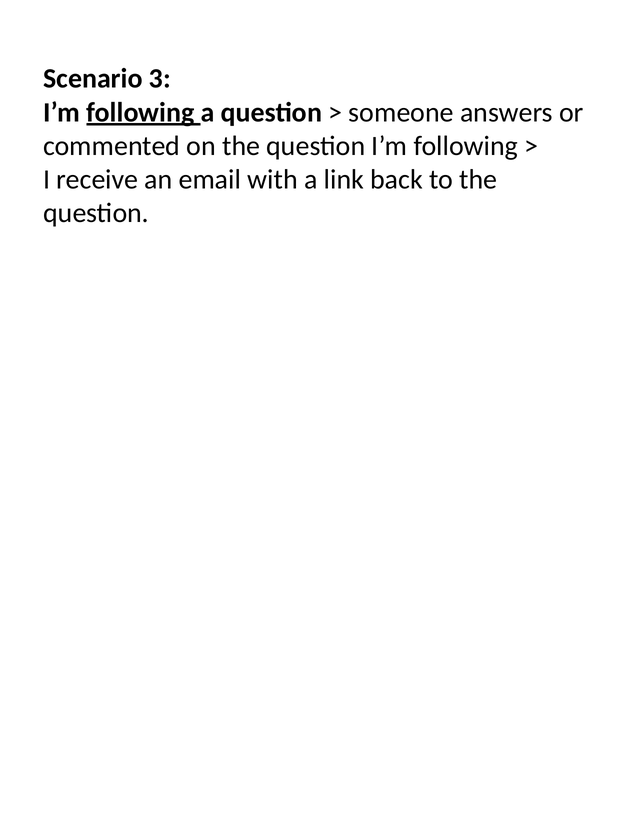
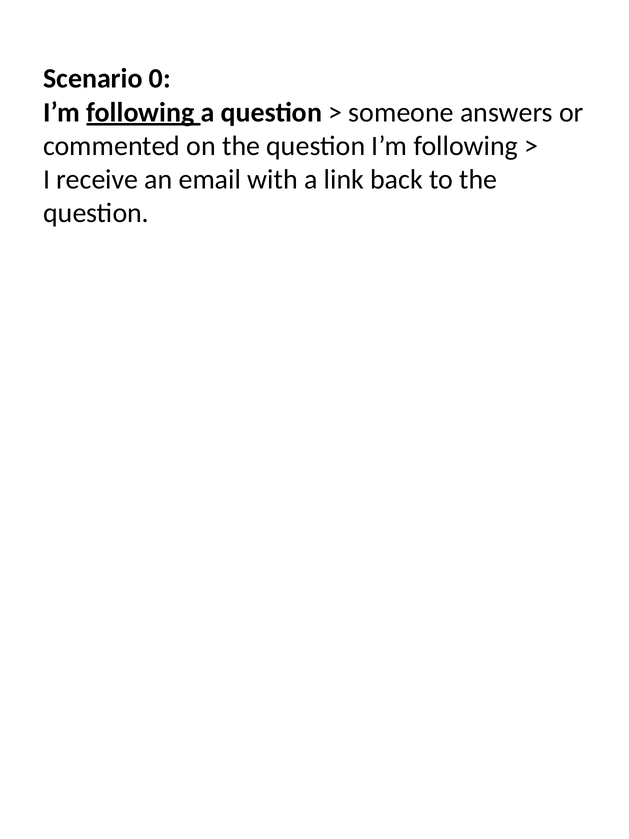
3: 3 -> 0
